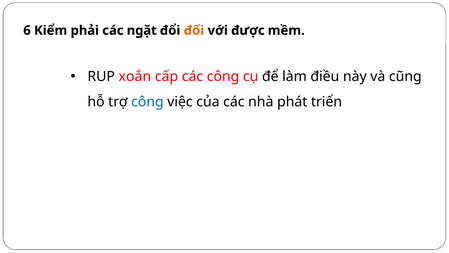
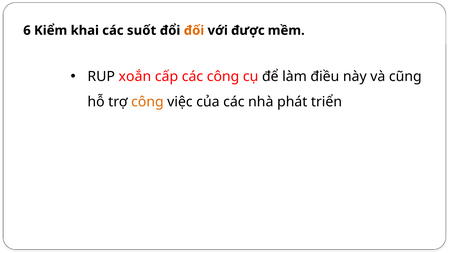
phải: phải -> khai
ngặt: ngặt -> suốt
công at (147, 102) colour: blue -> orange
